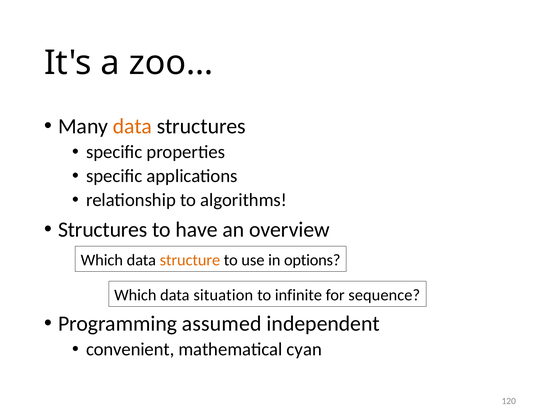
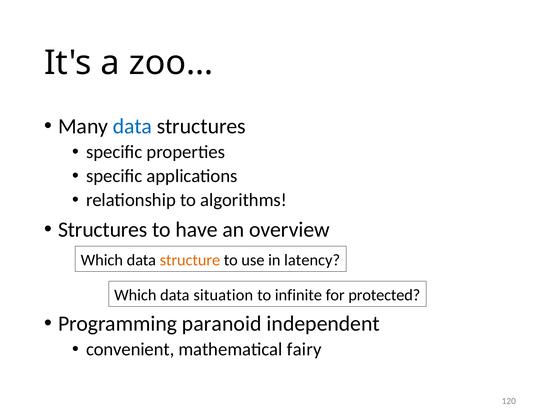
data at (132, 126) colour: orange -> blue
options: options -> latency
sequence: sequence -> protected
assumed: assumed -> paranoid
cyan: cyan -> fairy
